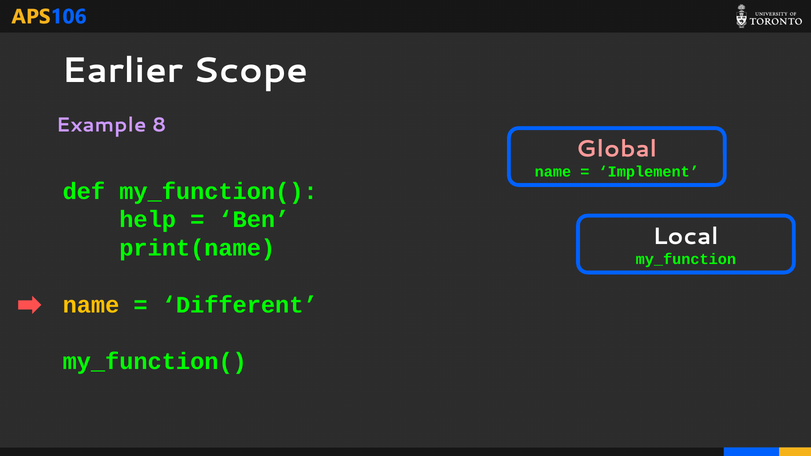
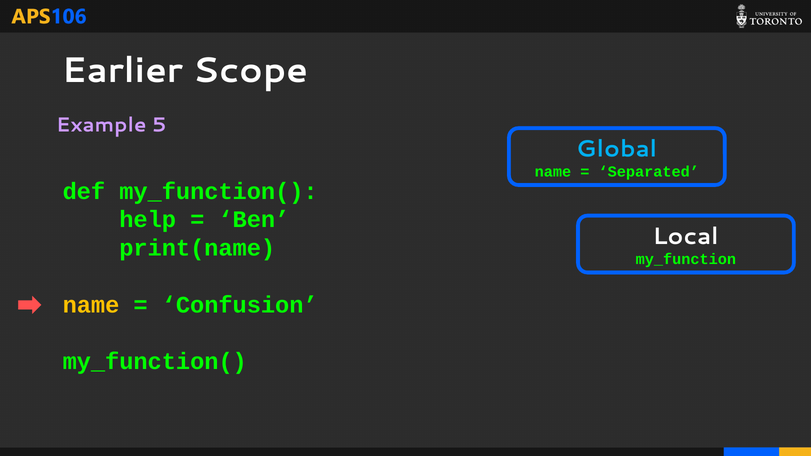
8: 8 -> 5
Global colour: pink -> light blue
Implement: Implement -> Separated
Different: Different -> Confusion
